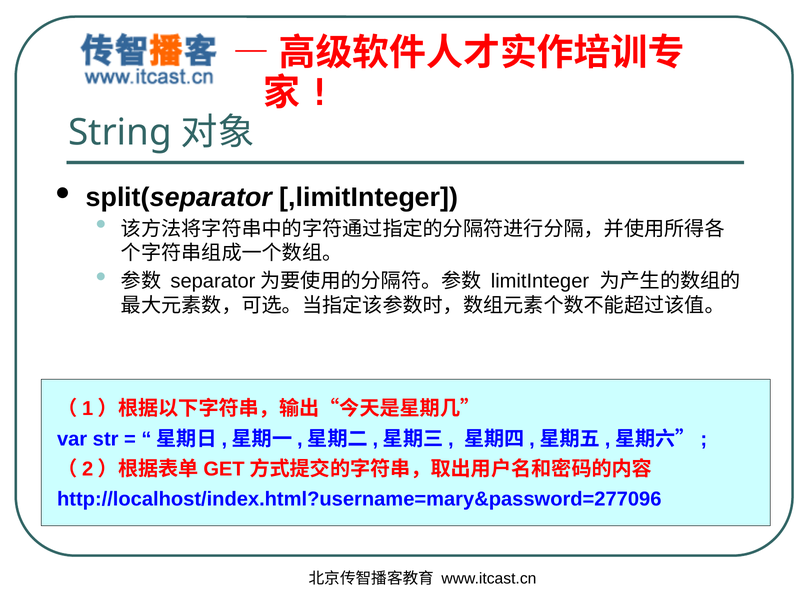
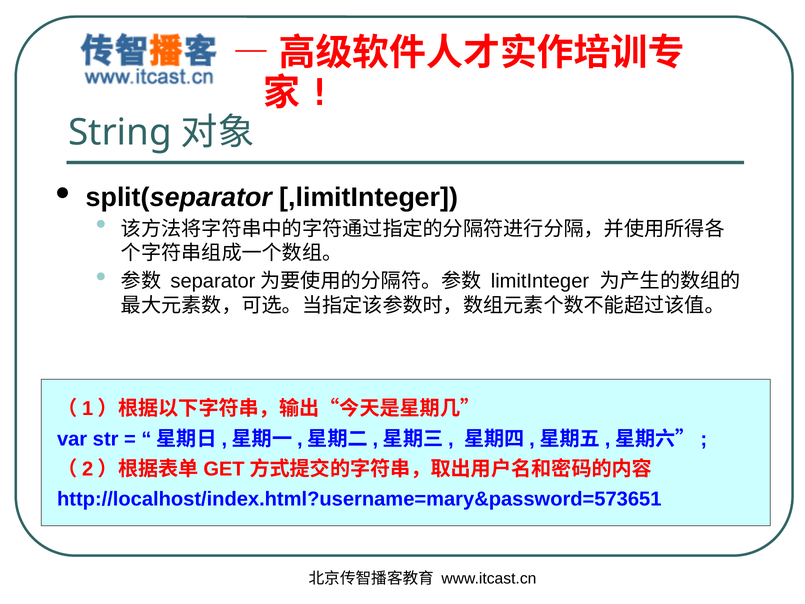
http://localhost/index.html?username=mary&password=277096: http://localhost/index.html?username=mary&password=277096 -> http://localhost/index.html?username=mary&password=573651
